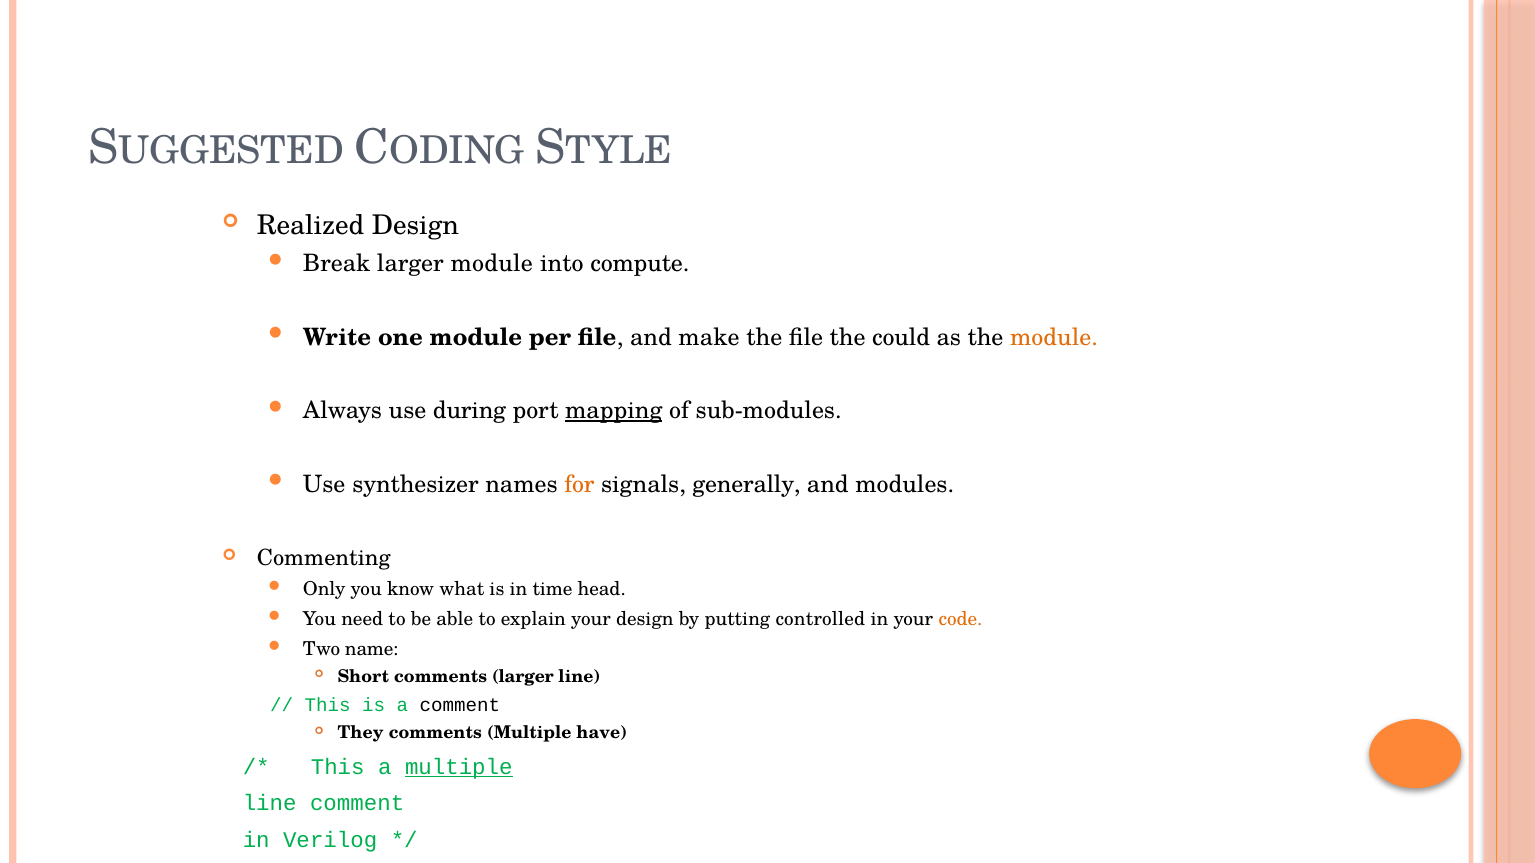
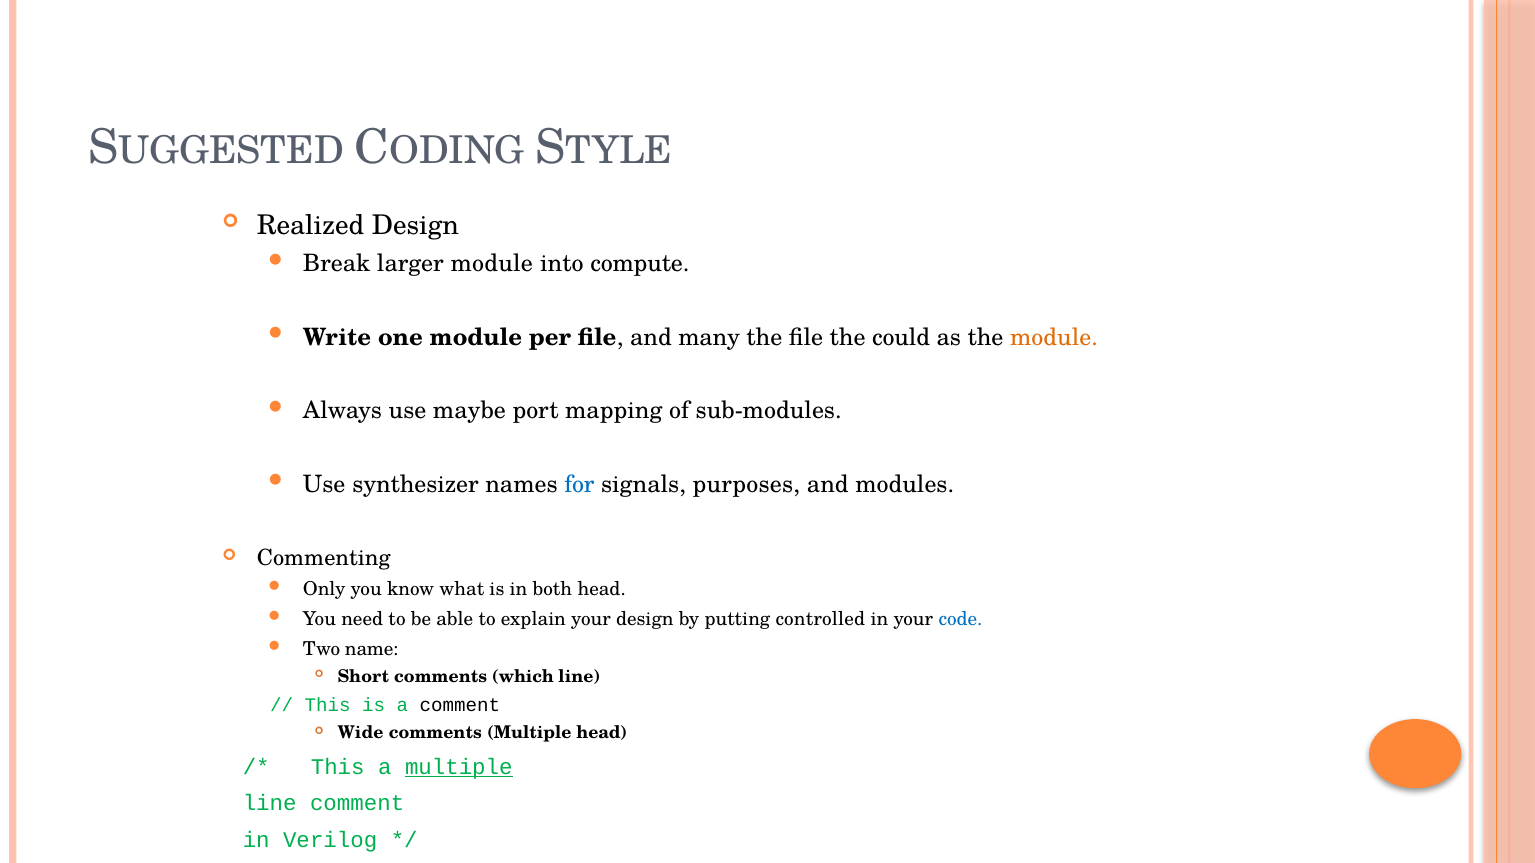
make: make -> many
during: during -> maybe
mapping underline: present -> none
for colour: orange -> blue
generally: generally -> purposes
time: time -> both
code colour: orange -> blue
comments larger: larger -> which
They: They -> Wide
Multiple have: have -> head
